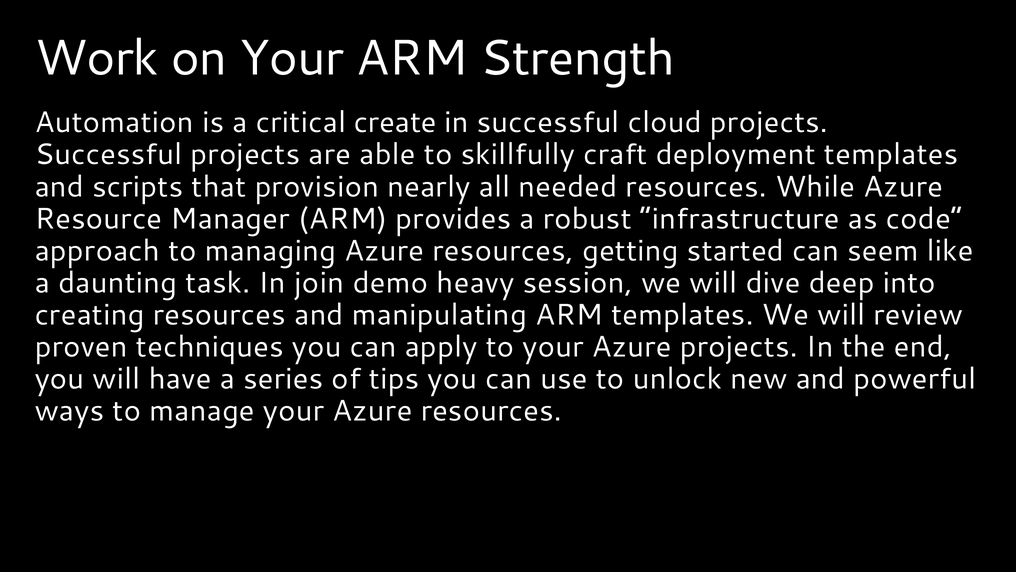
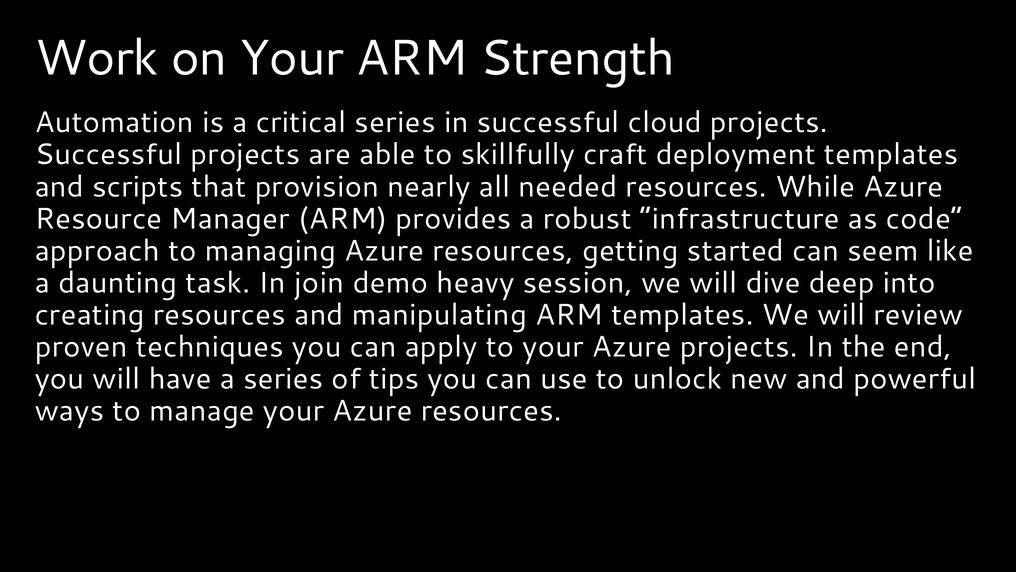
critical create: create -> series
